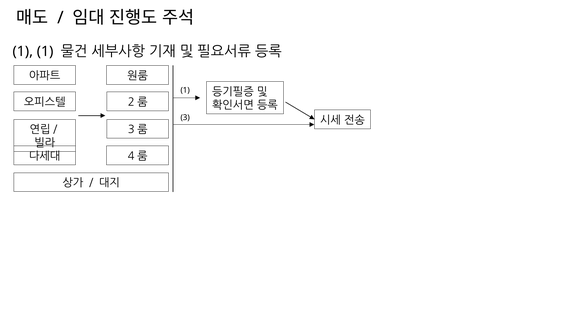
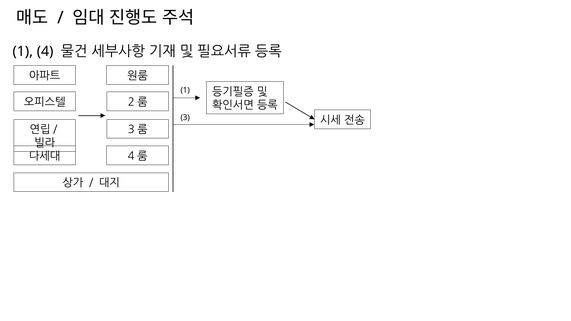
1 1: 1 -> 4
